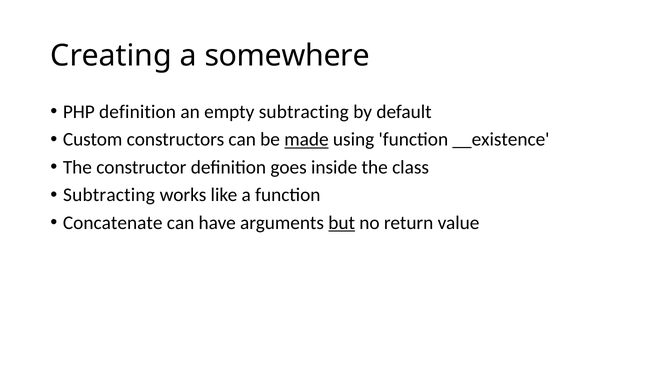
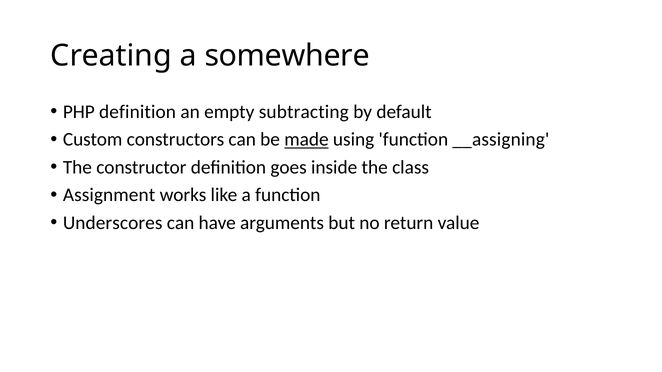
__existence: __existence -> __assigning
Subtracting at (109, 195): Subtracting -> Assignment
Concatenate: Concatenate -> Underscores
but underline: present -> none
